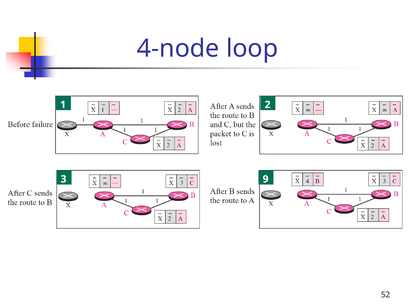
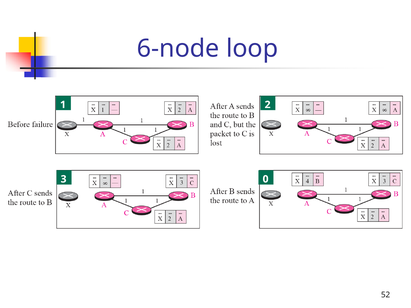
4-node: 4-node -> 6-node
9: 9 -> 0
